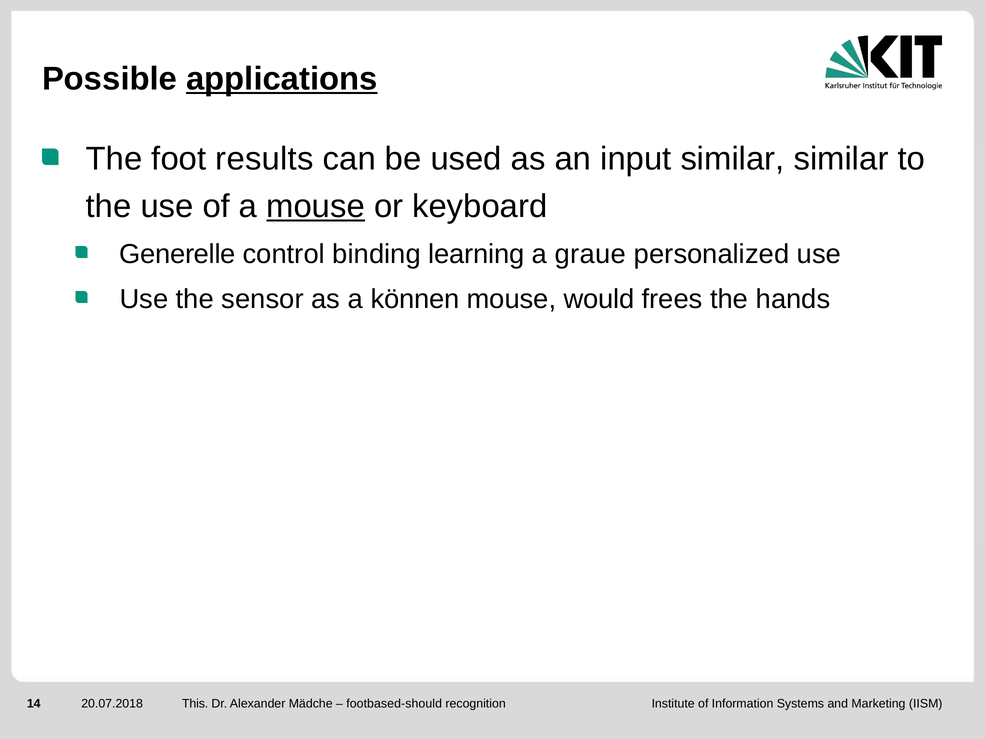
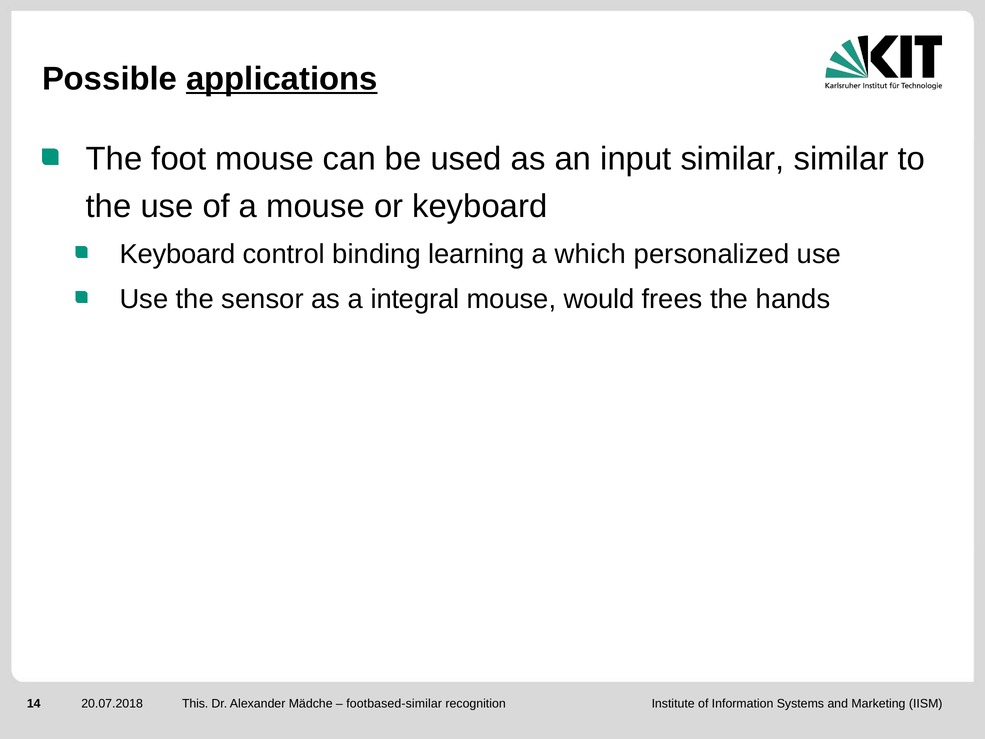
foot results: results -> mouse
mouse at (316, 206) underline: present -> none
Generelle at (177, 254): Generelle -> Keyboard
graue: graue -> which
können: können -> integral
footbased-should: footbased-should -> footbased-similar
